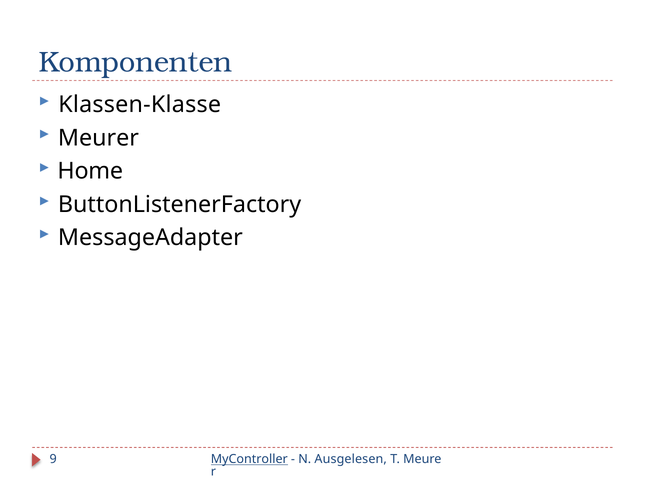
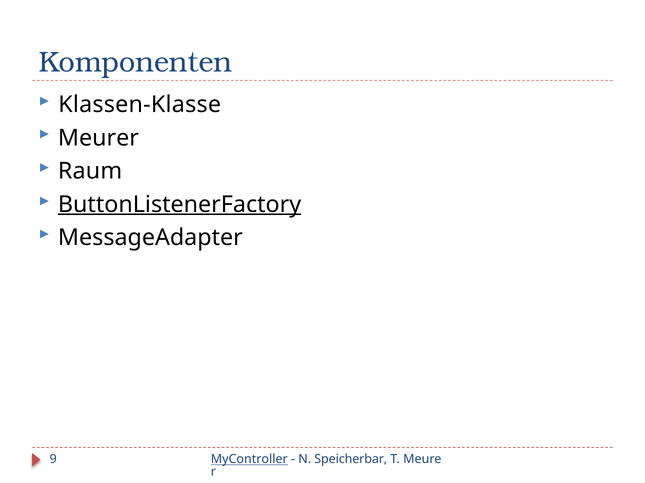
Home: Home -> Raum
ButtonListenerFactory underline: none -> present
Ausgelesen: Ausgelesen -> Speicherbar
